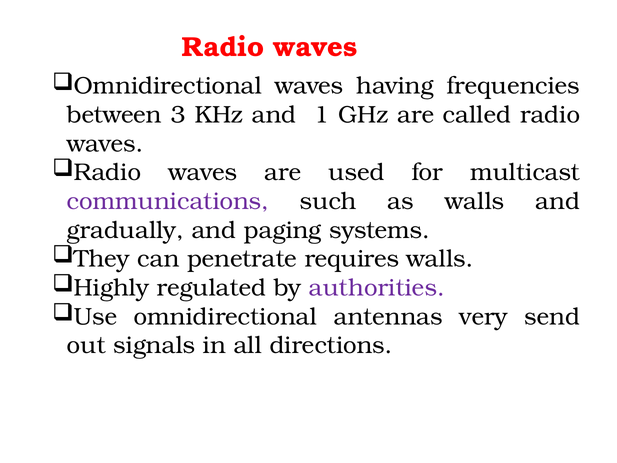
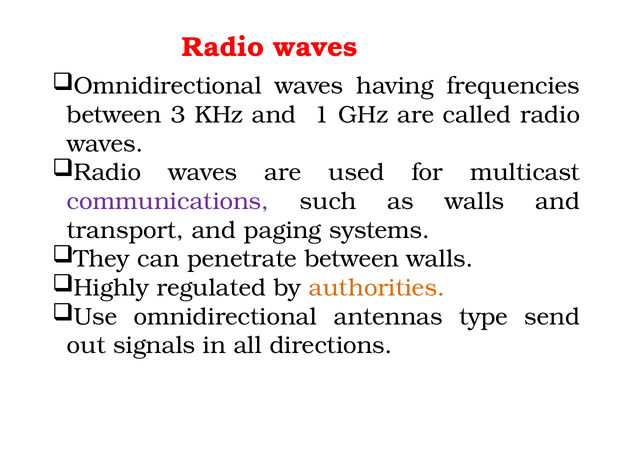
gradually: gradually -> transport
penetrate requires: requires -> between
authorities colour: purple -> orange
very: very -> type
